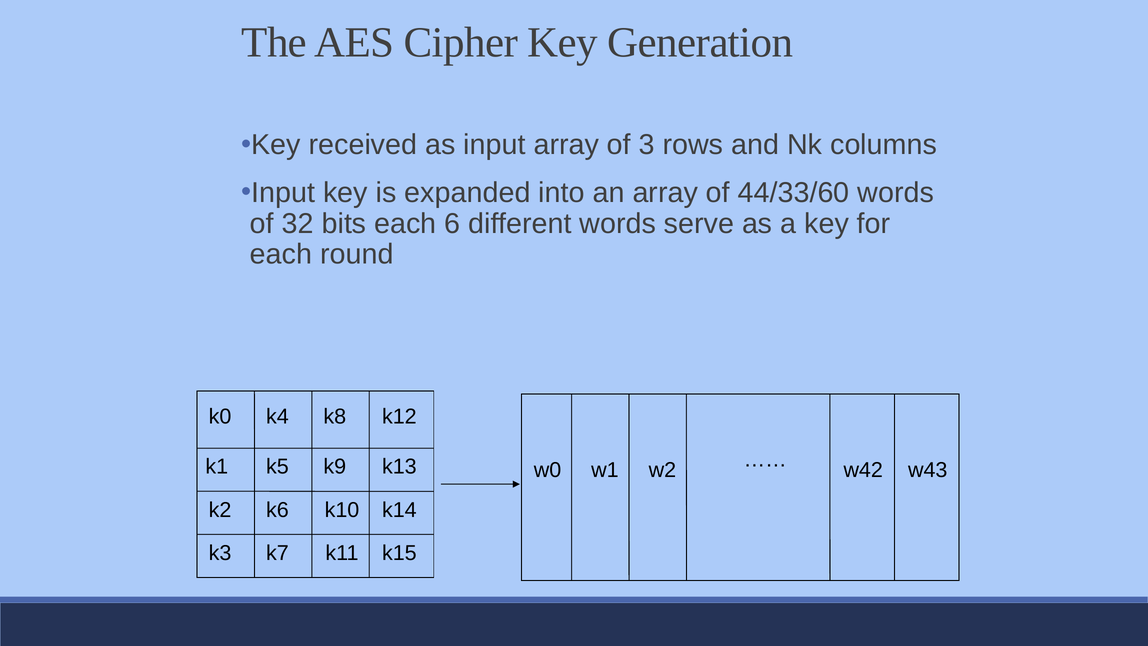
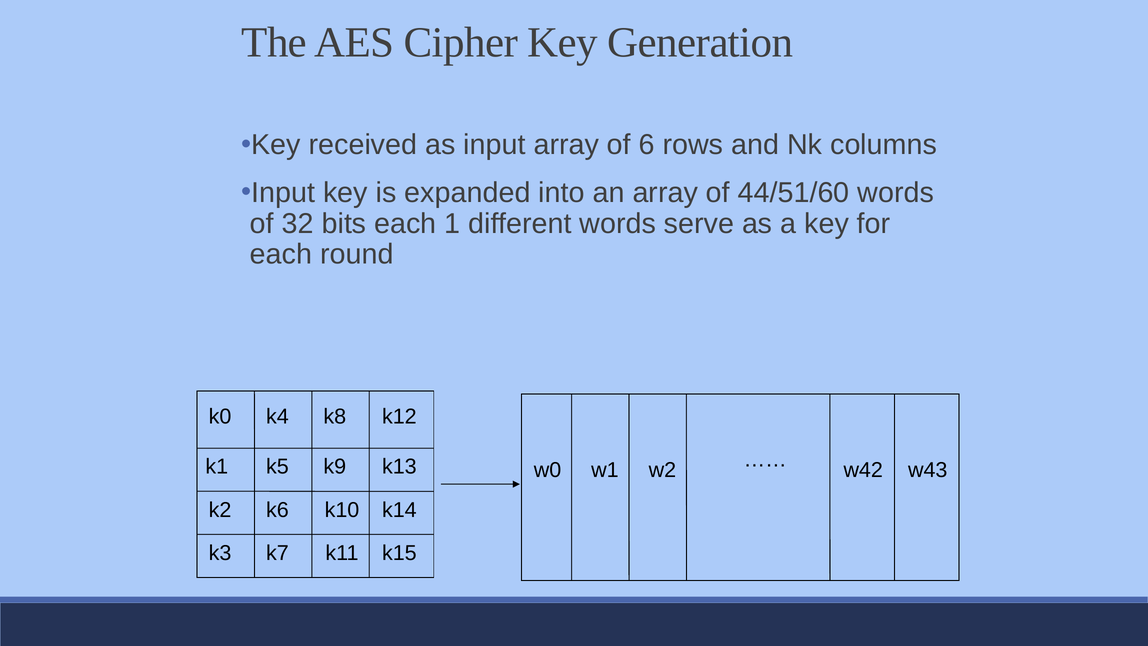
3: 3 -> 6
44/33/60: 44/33/60 -> 44/51/60
6: 6 -> 1
